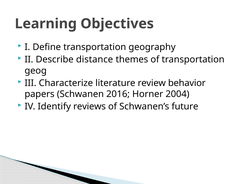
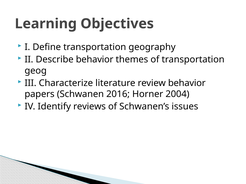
Describe distance: distance -> behavior
future: future -> issues
